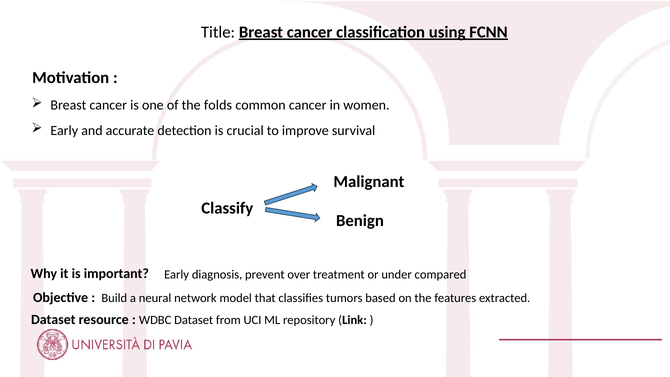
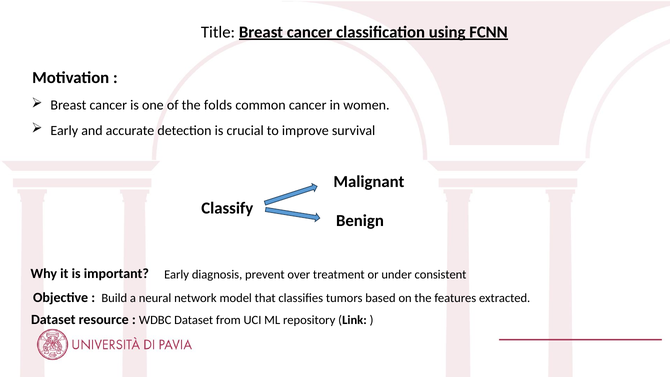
compared: compared -> consistent
